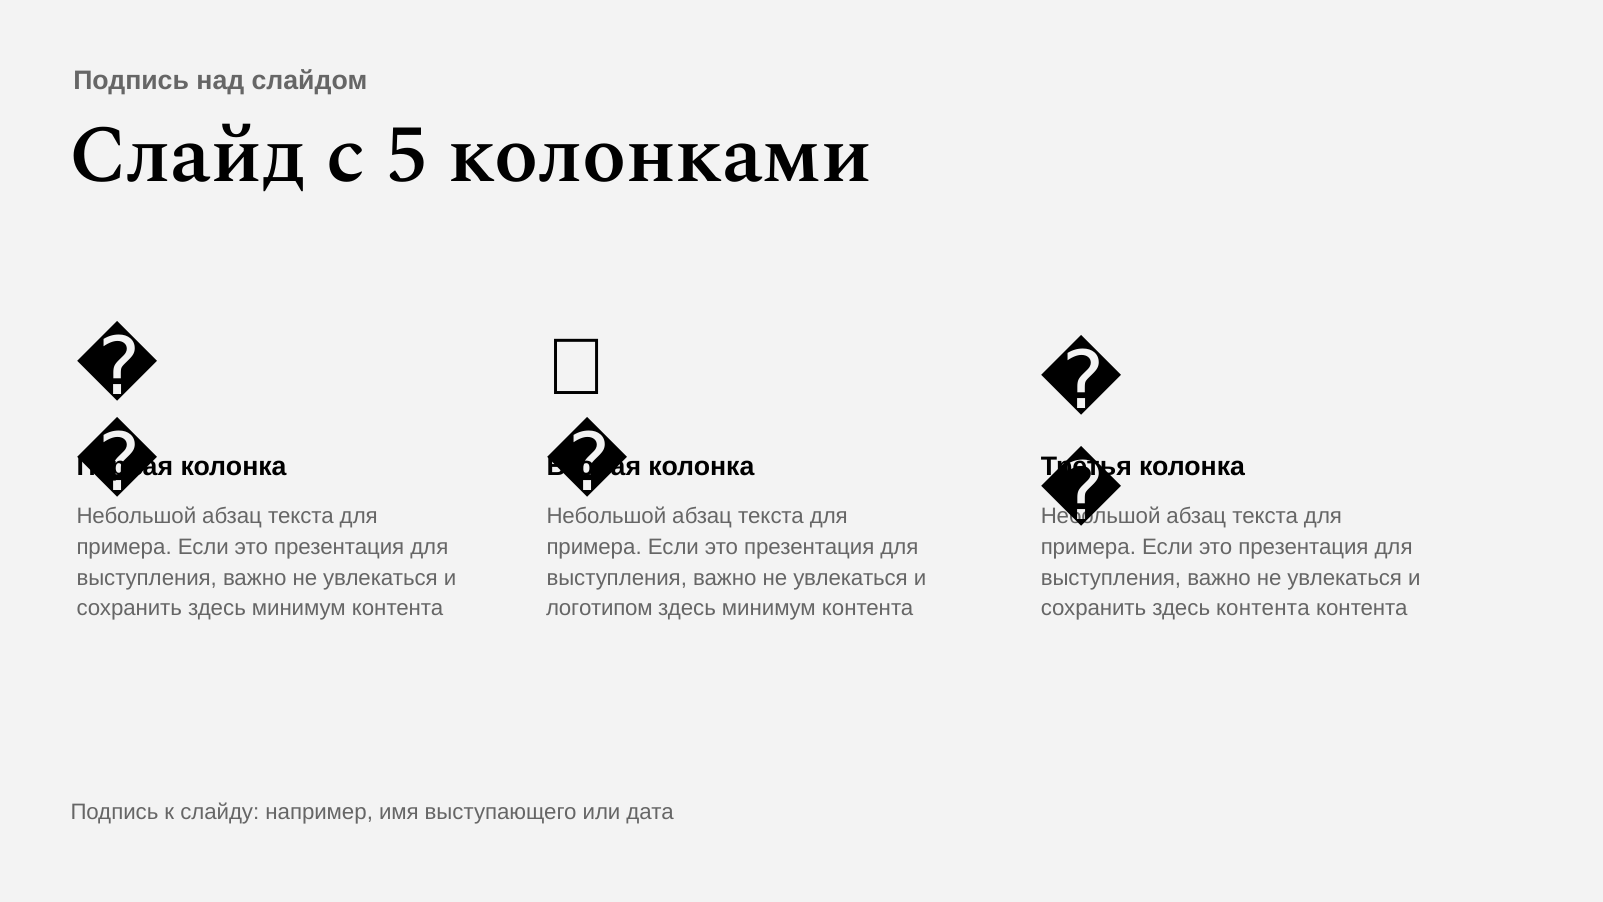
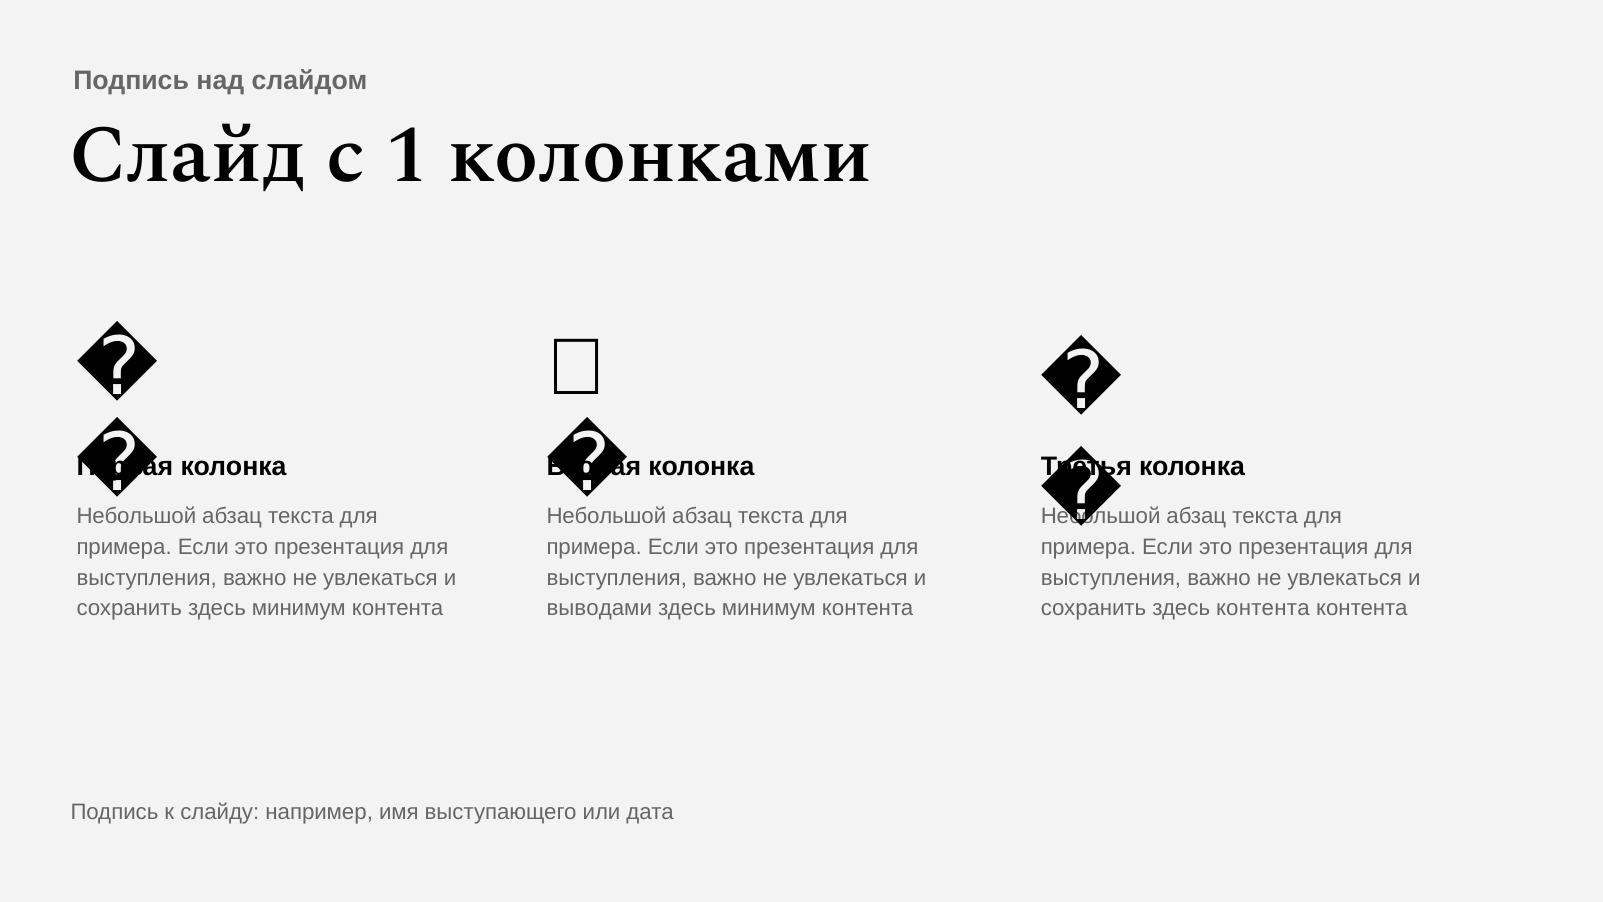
5: 5 -> 1
логотипом: логотипом -> выводами
